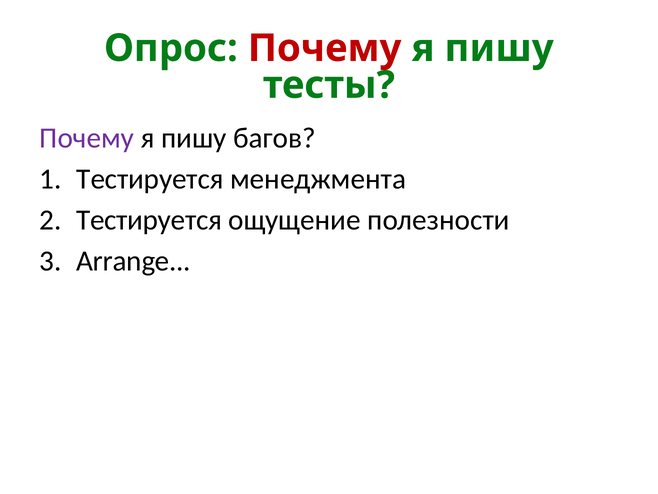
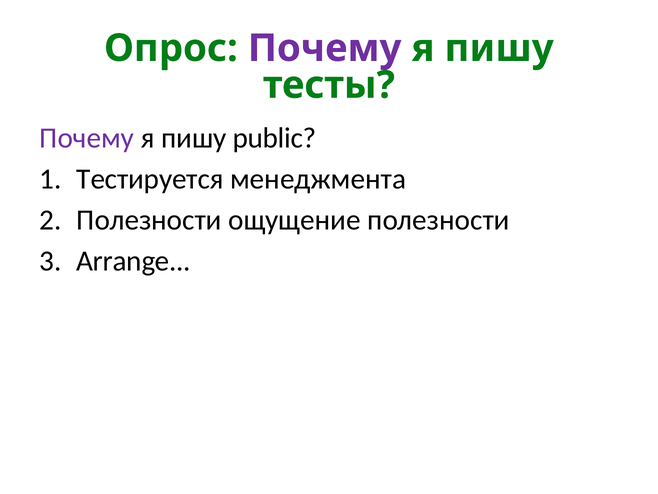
Почему at (325, 48) colour: red -> purple
багов: багов -> public
Тестируется at (149, 220): Тестируется -> Полезности
